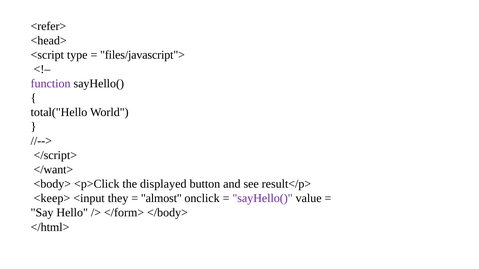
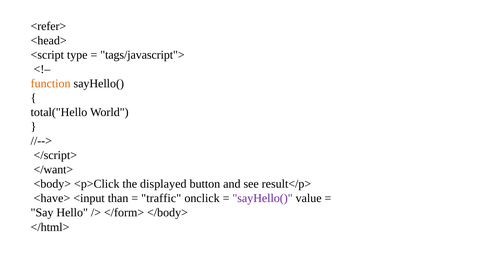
files/javascript">: files/javascript"> -> tags/javascript">
function colour: purple -> orange
<keep>: <keep> -> <have>
they: they -> than
almost: almost -> traffic
